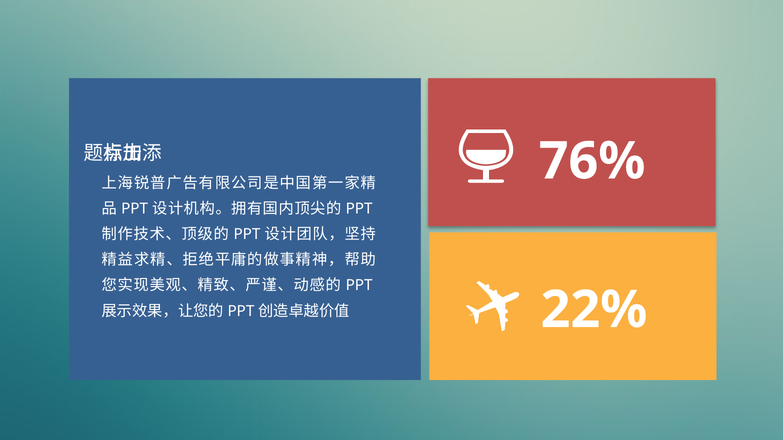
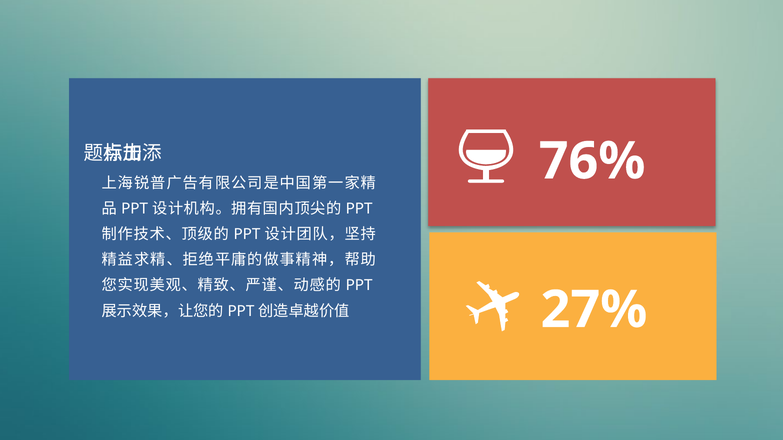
22%: 22% -> 27%
